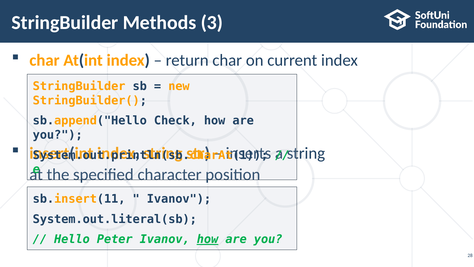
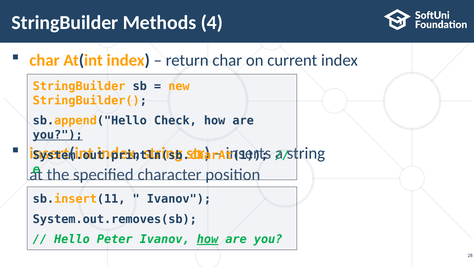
3: 3 -> 4
you at (58, 135) underline: none -> present
System.out.literal(sb: System.out.literal(sb -> System.out.removes(sb
